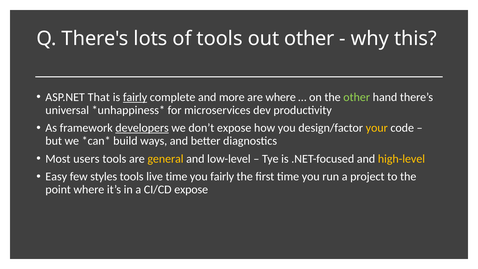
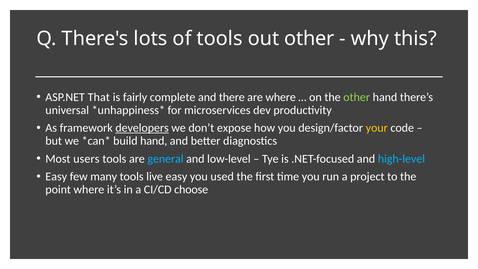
fairly at (135, 97) underline: present -> none
more: more -> there
build ways: ways -> hand
general colour: yellow -> light blue
high-level colour: yellow -> light blue
styles: styles -> many
live time: time -> easy
you fairly: fairly -> used
CI/CD expose: expose -> choose
